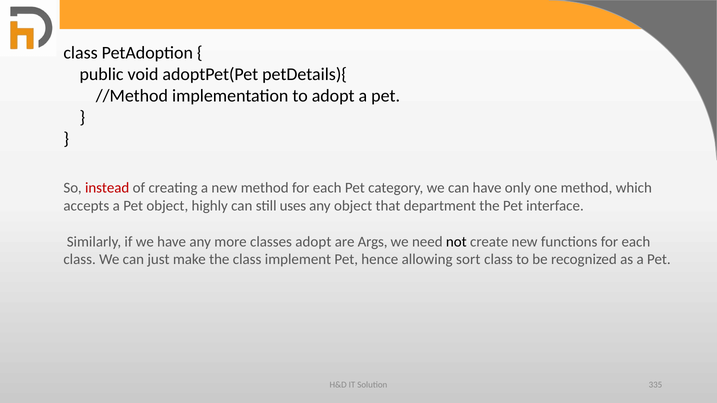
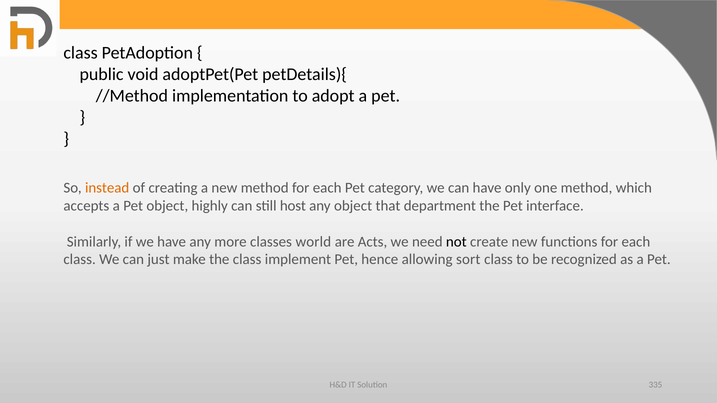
instead colour: red -> orange
uses: uses -> host
classes adopt: adopt -> world
Args: Args -> Acts
